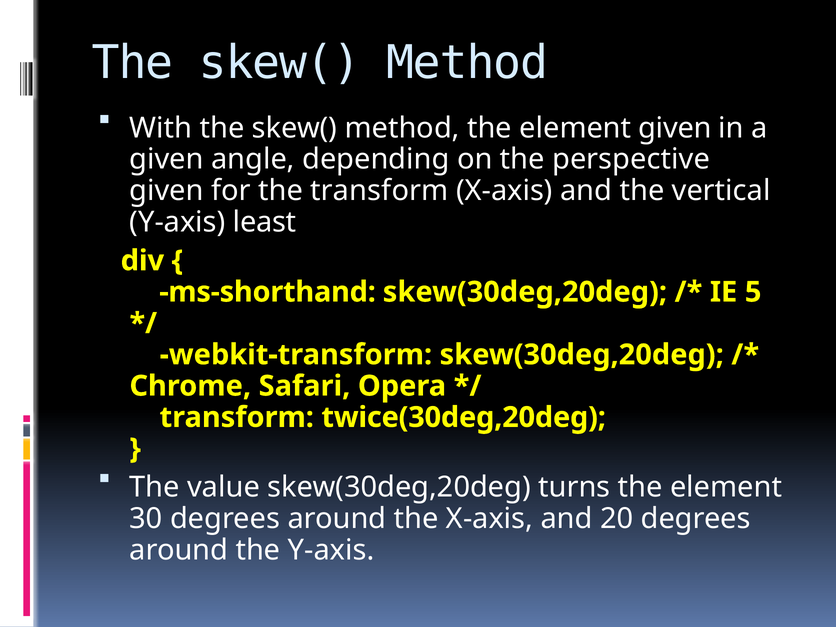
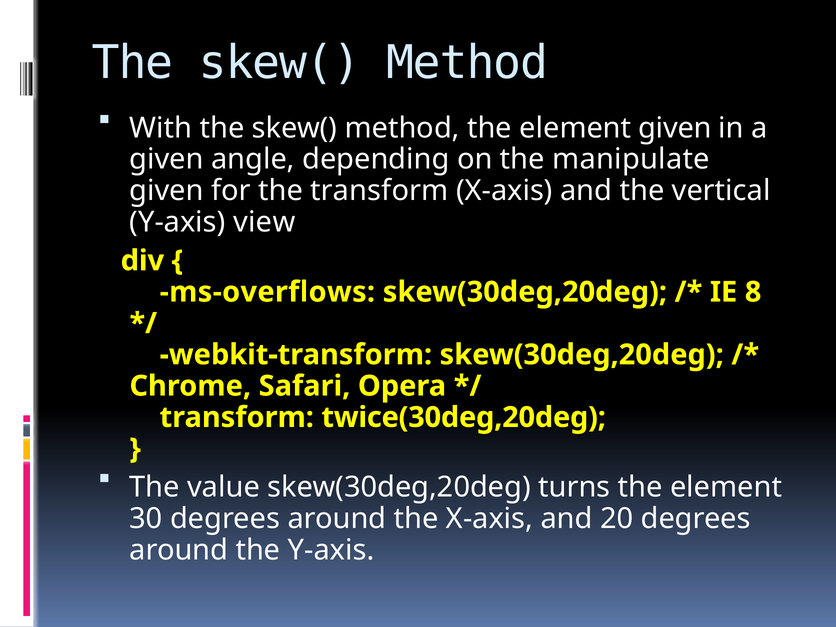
perspective: perspective -> manipulate
least: least -> view
ms-shorthand: ms-shorthand -> ms-overflows
5: 5 -> 8
